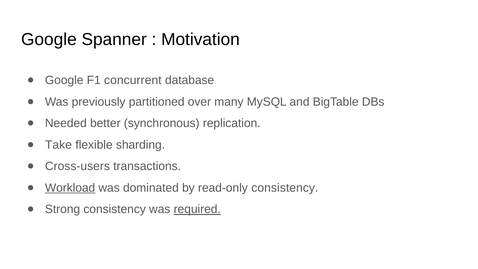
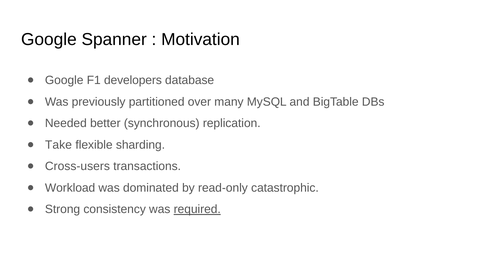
concurrent: concurrent -> developers
Workload underline: present -> none
read-only consistency: consistency -> catastrophic
